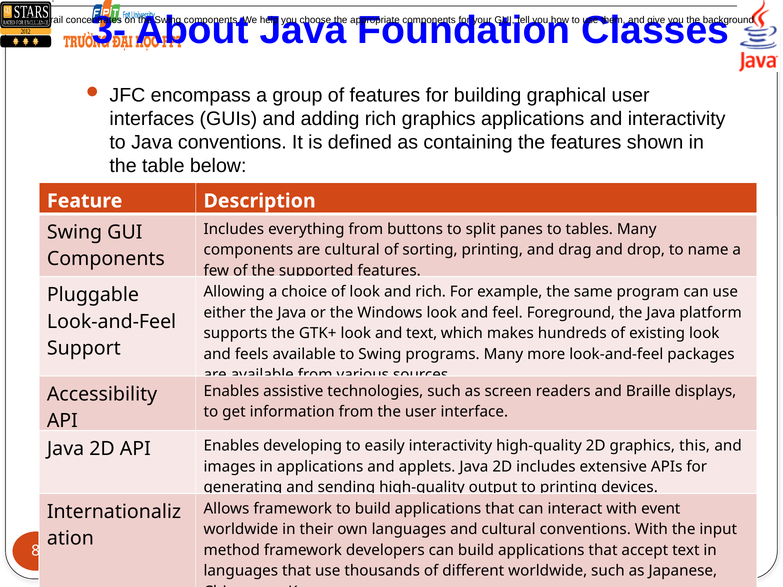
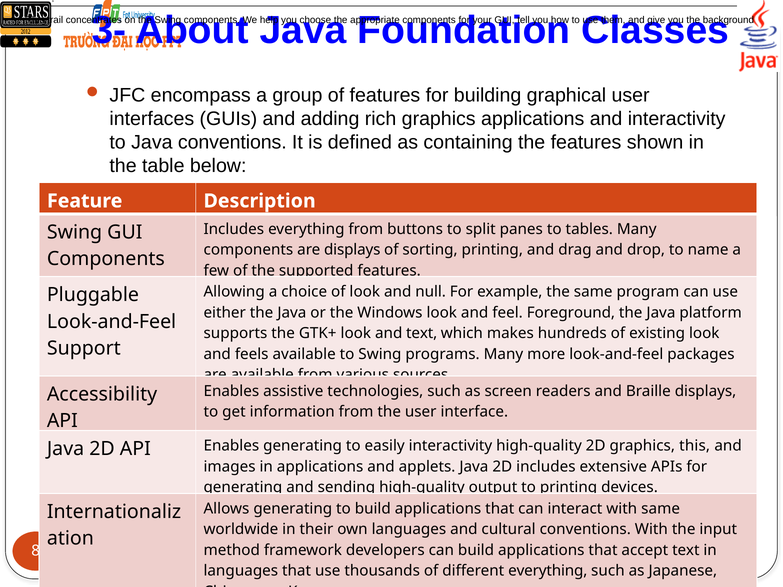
are cultural: cultural -> displays
and rich: rich -> null
Enables developing: developing -> generating
Allows framework: framework -> generating
with event: event -> same
different worldwide: worldwide -> everything
